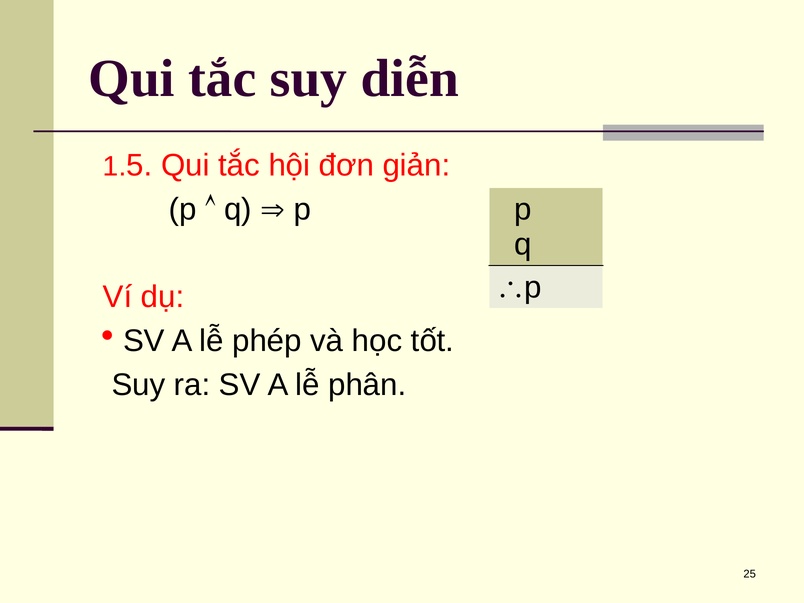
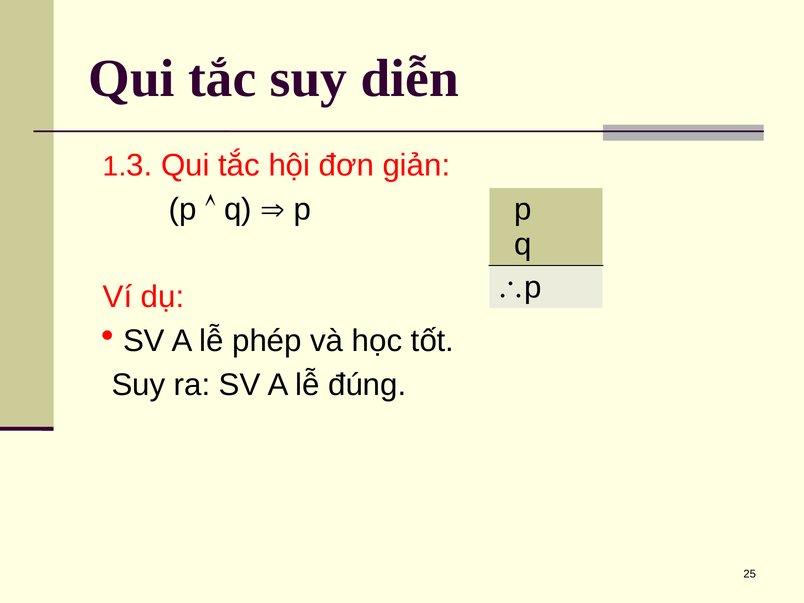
5: 5 -> 3
phân: phân -> đúng
